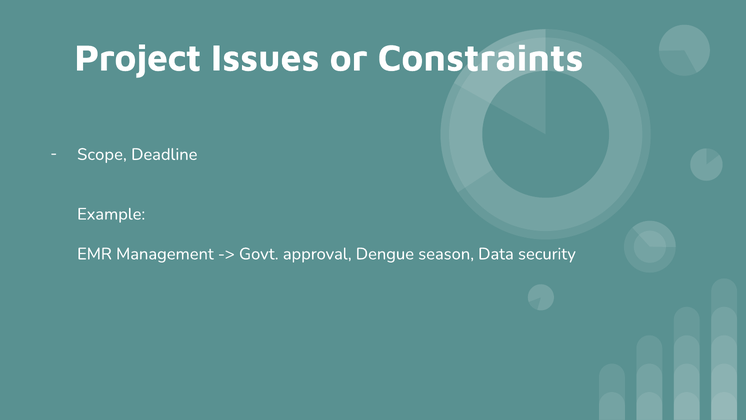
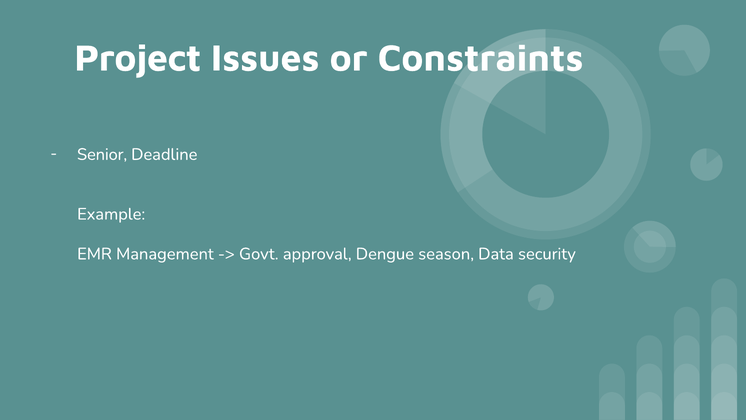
Scope: Scope -> Senior
